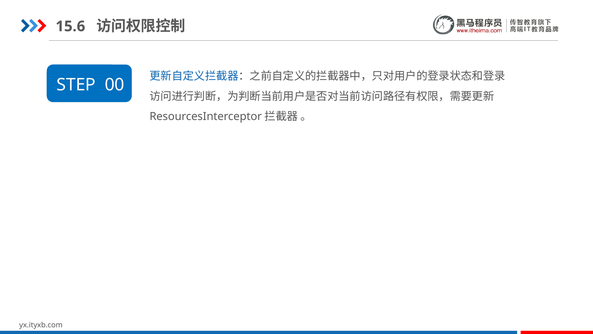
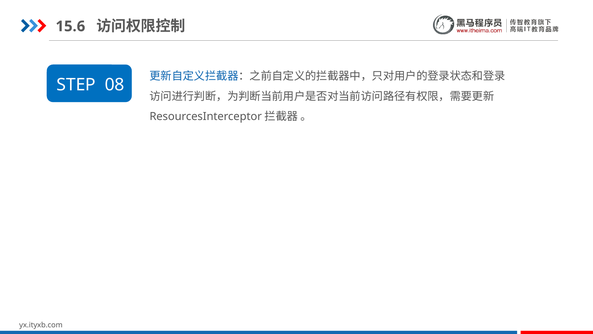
00: 00 -> 08
